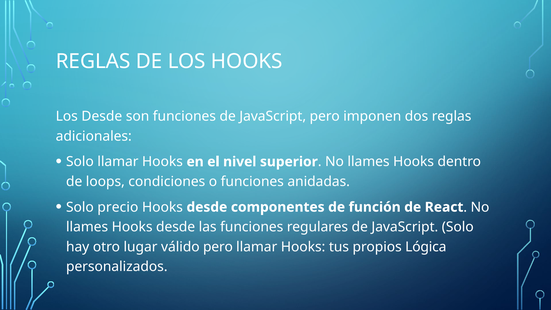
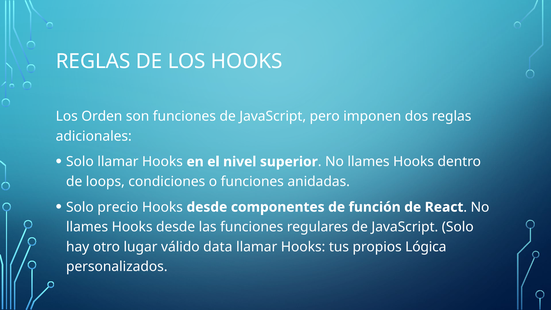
Los Desde: Desde -> Orden
válido pero: pero -> data
